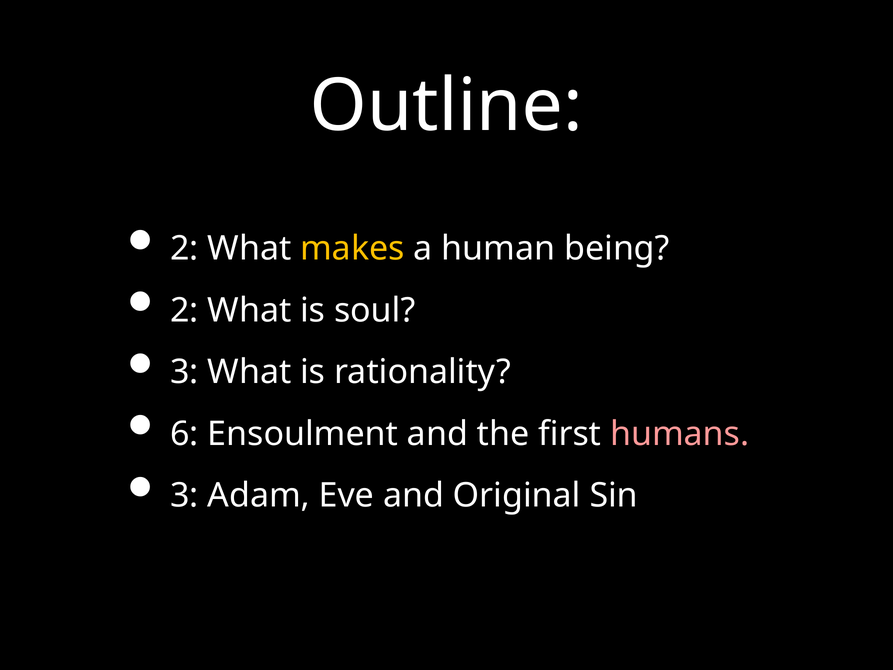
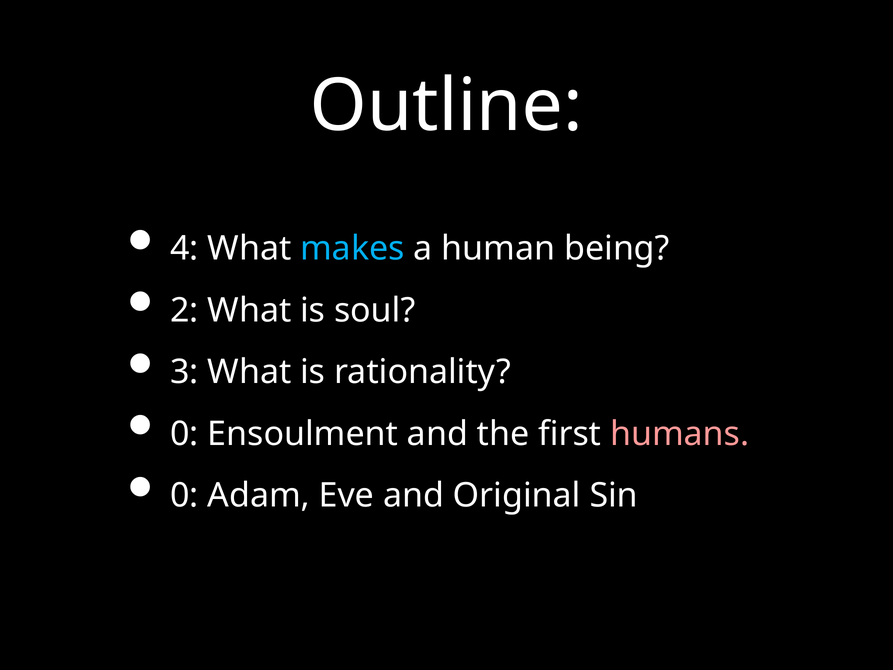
2 at (184, 249): 2 -> 4
makes colour: yellow -> light blue
6 at (184, 434): 6 -> 0
3 at (184, 496): 3 -> 0
